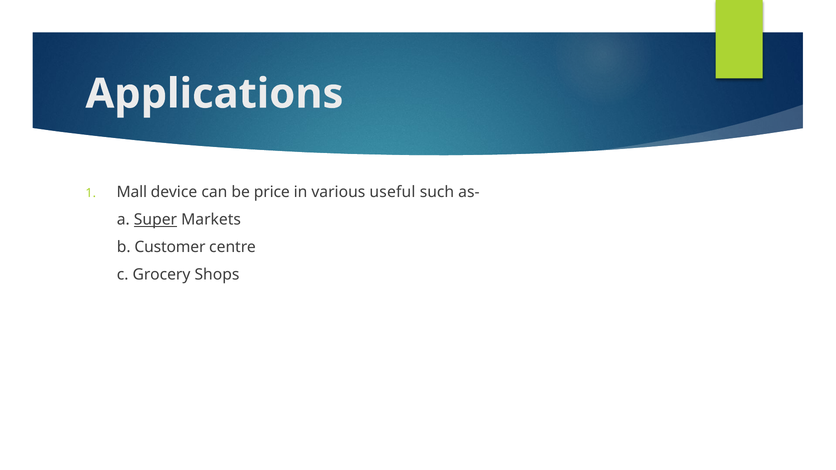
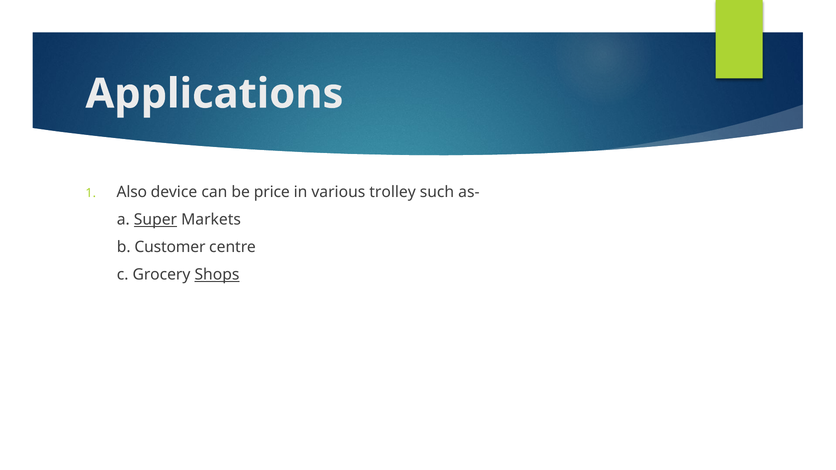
Mall: Mall -> Also
useful: useful -> trolley
Shops underline: none -> present
